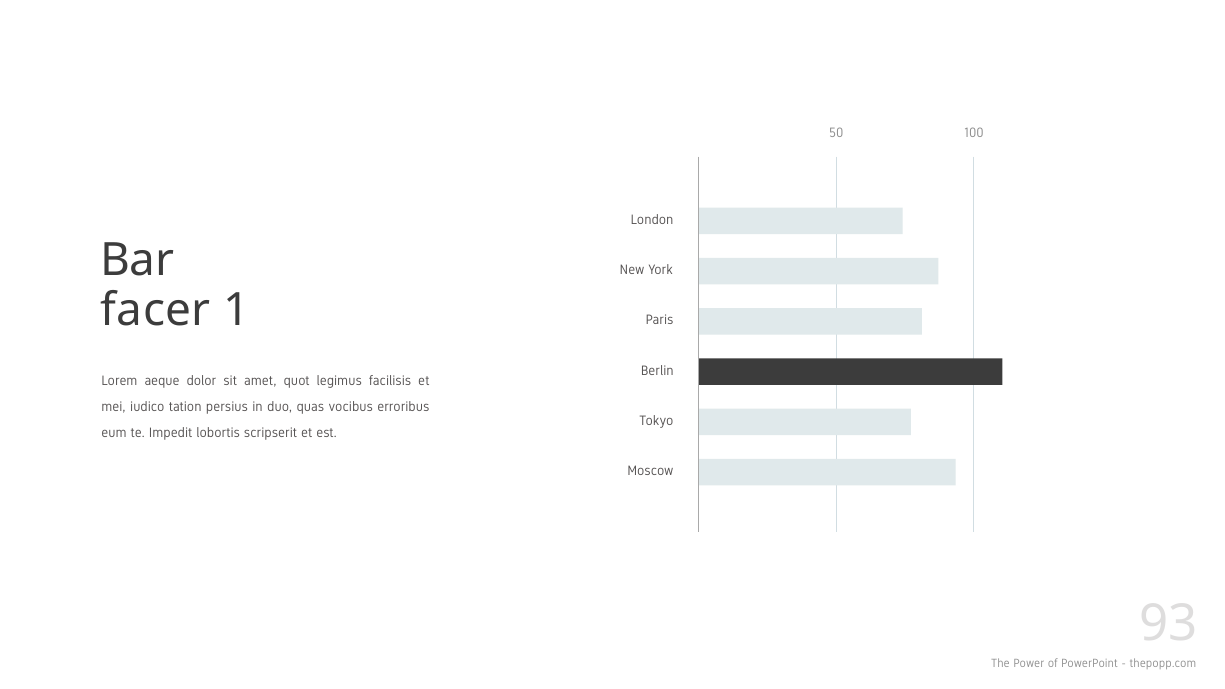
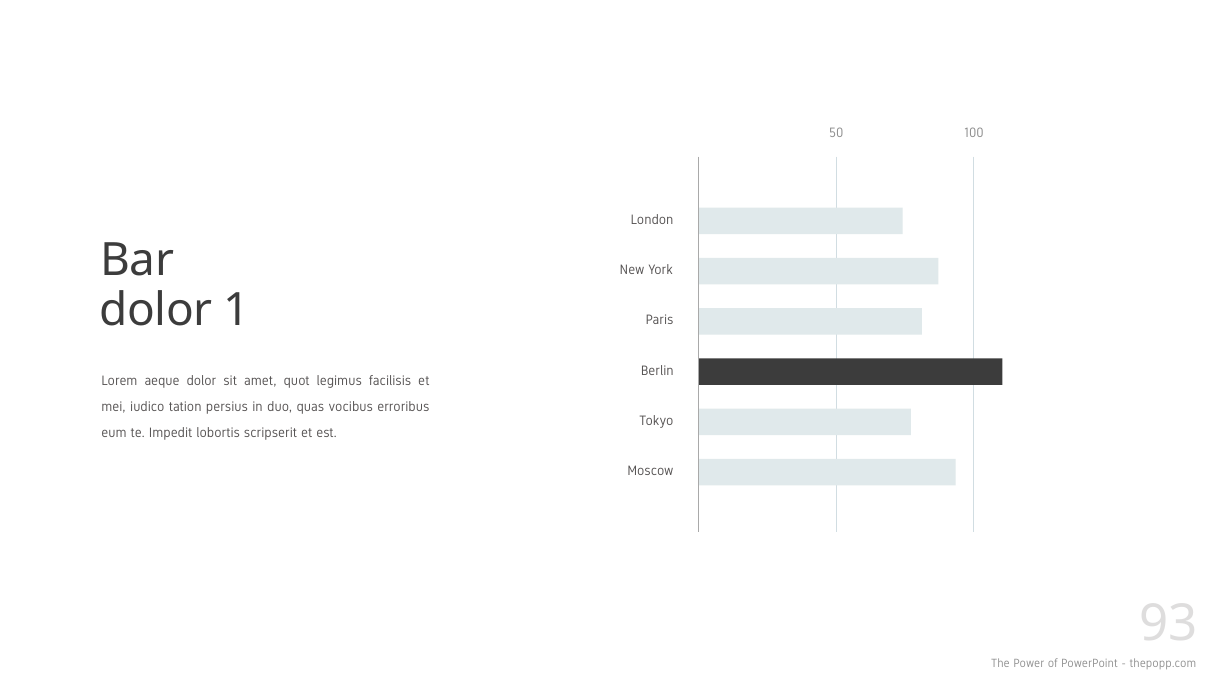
facer at (156, 310): facer -> dolor
